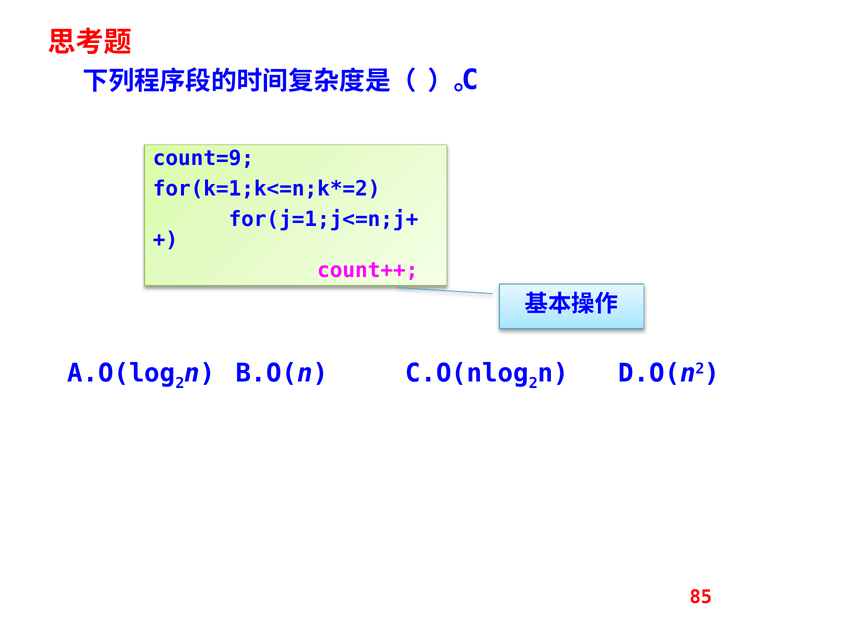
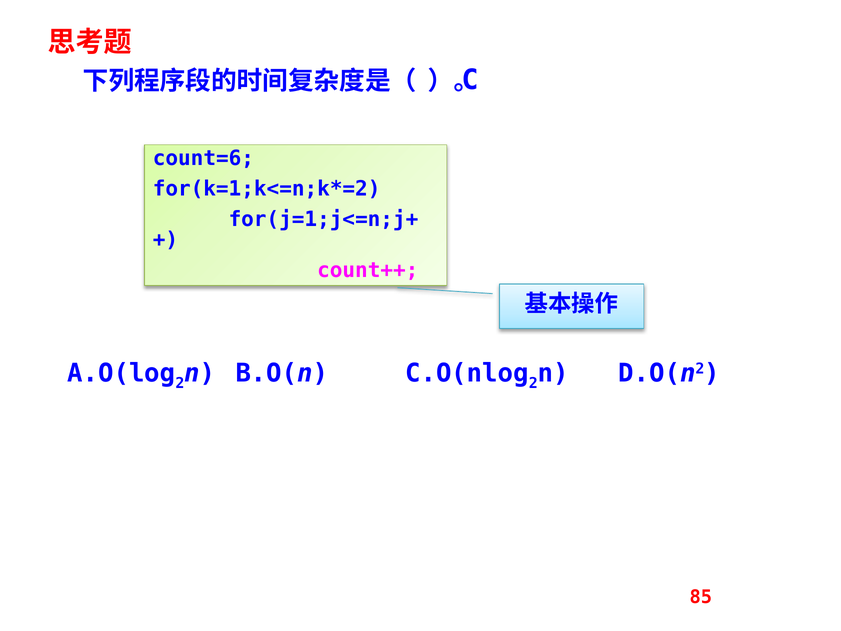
count=9: count=9 -> count=6
